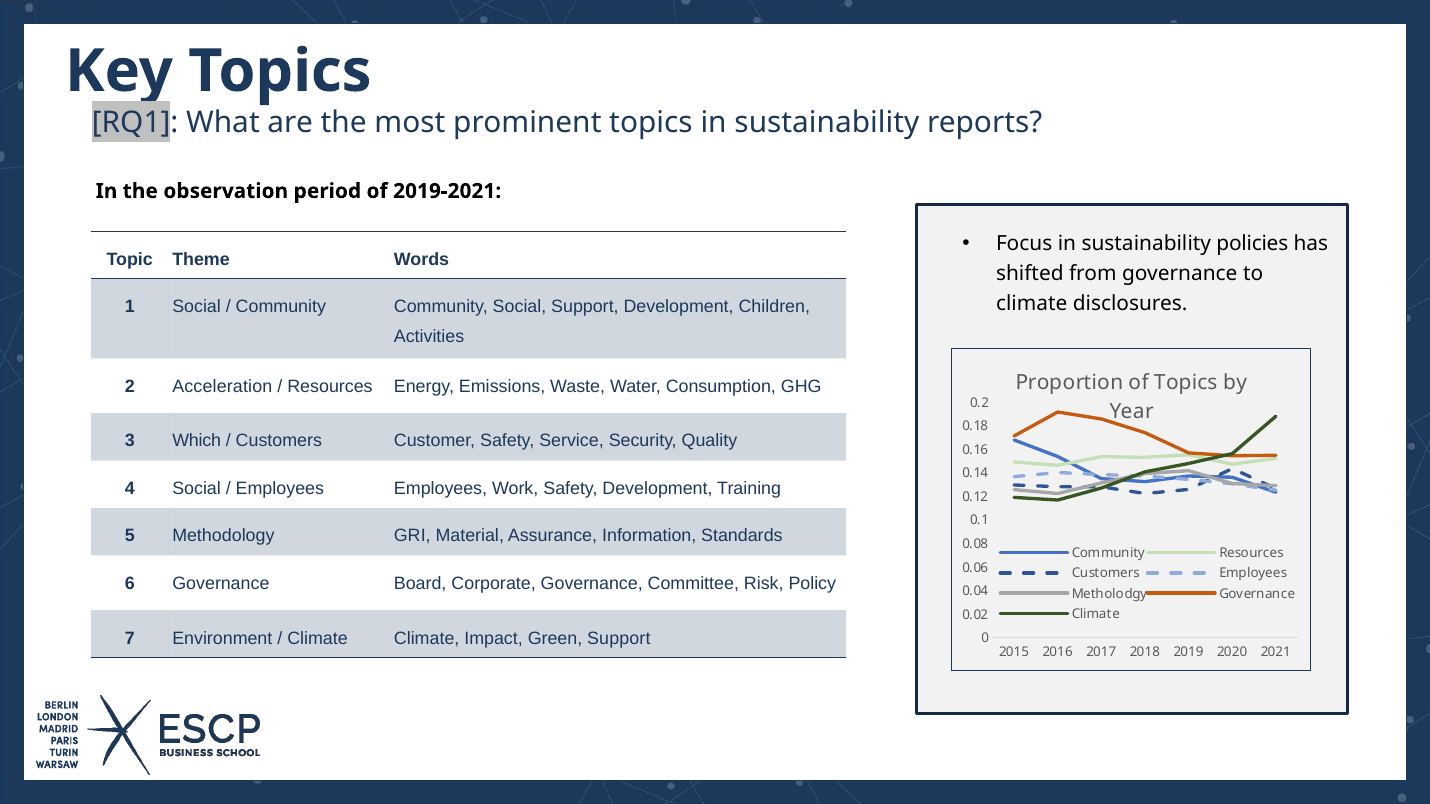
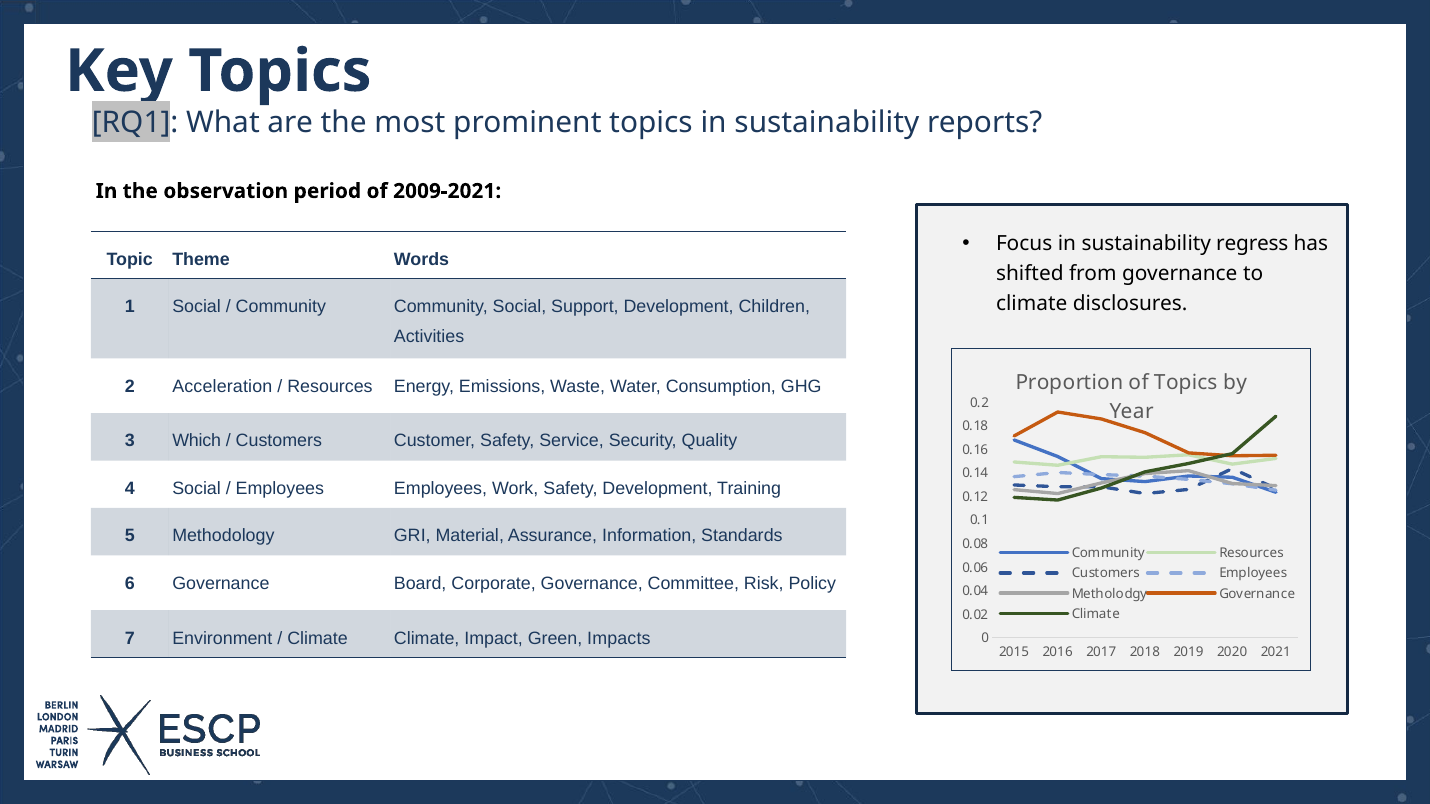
2019-2021: 2019-2021 -> 2009-2021
policies: policies -> regress
Green Support: Support -> Impacts
